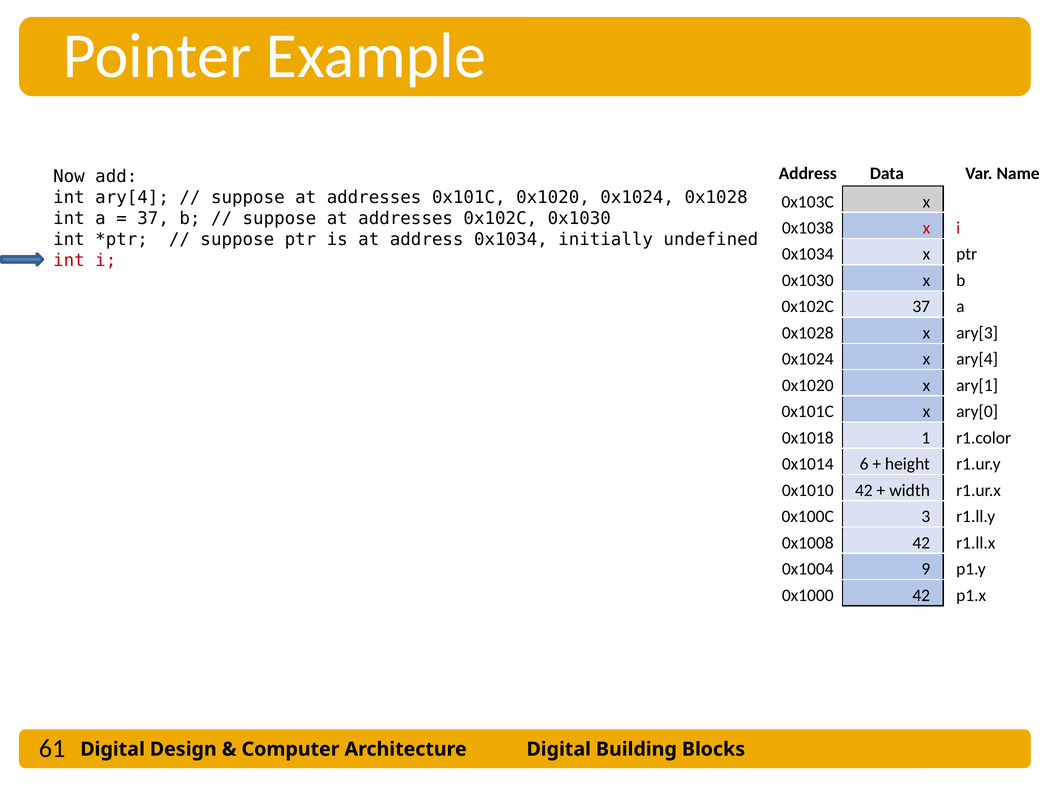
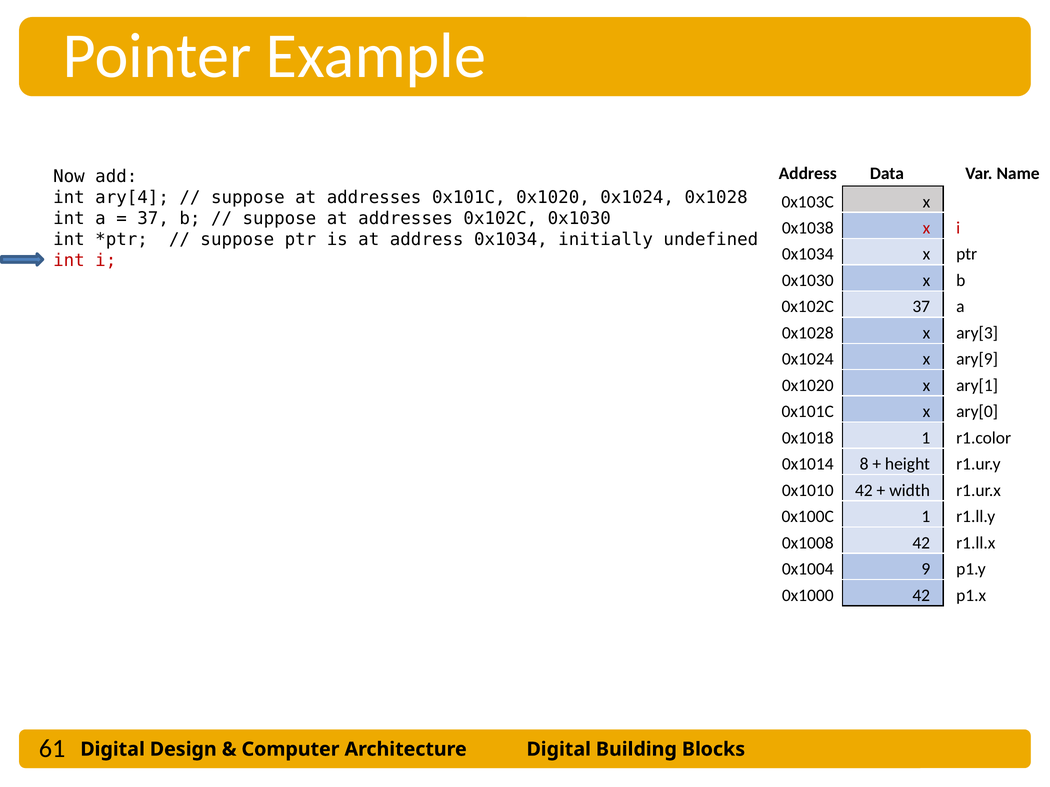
x ary[4: ary[4 -> ary[9
6: 6 -> 8
0x100C 3: 3 -> 1
